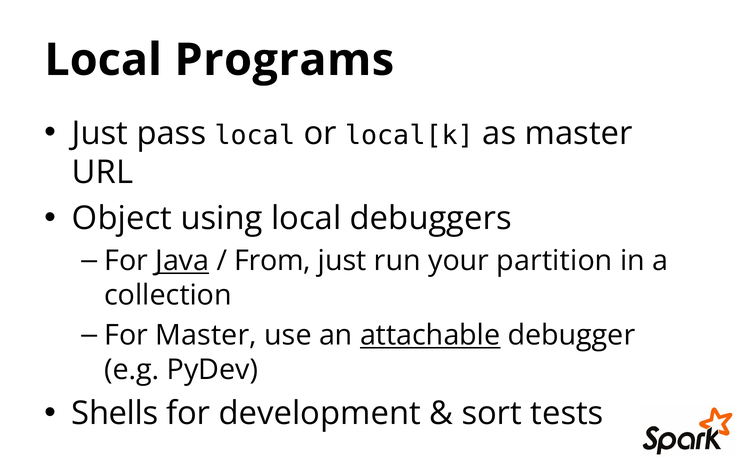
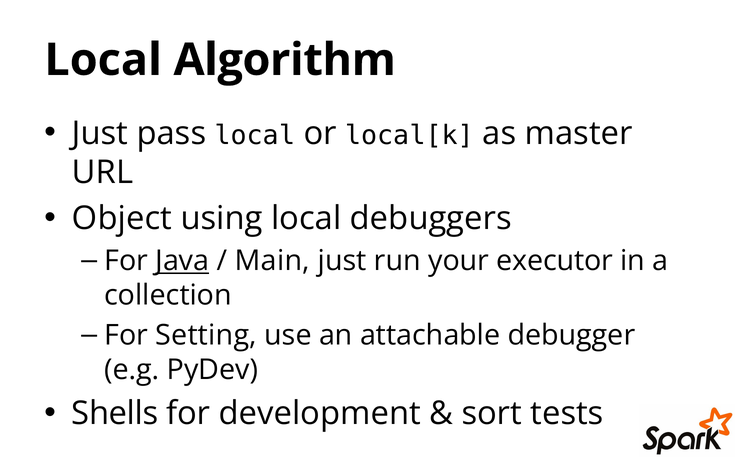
Programs: Programs -> Algorithm
From: From -> Main
partition: partition -> executor
For Master: Master -> Setting
attachable underline: present -> none
